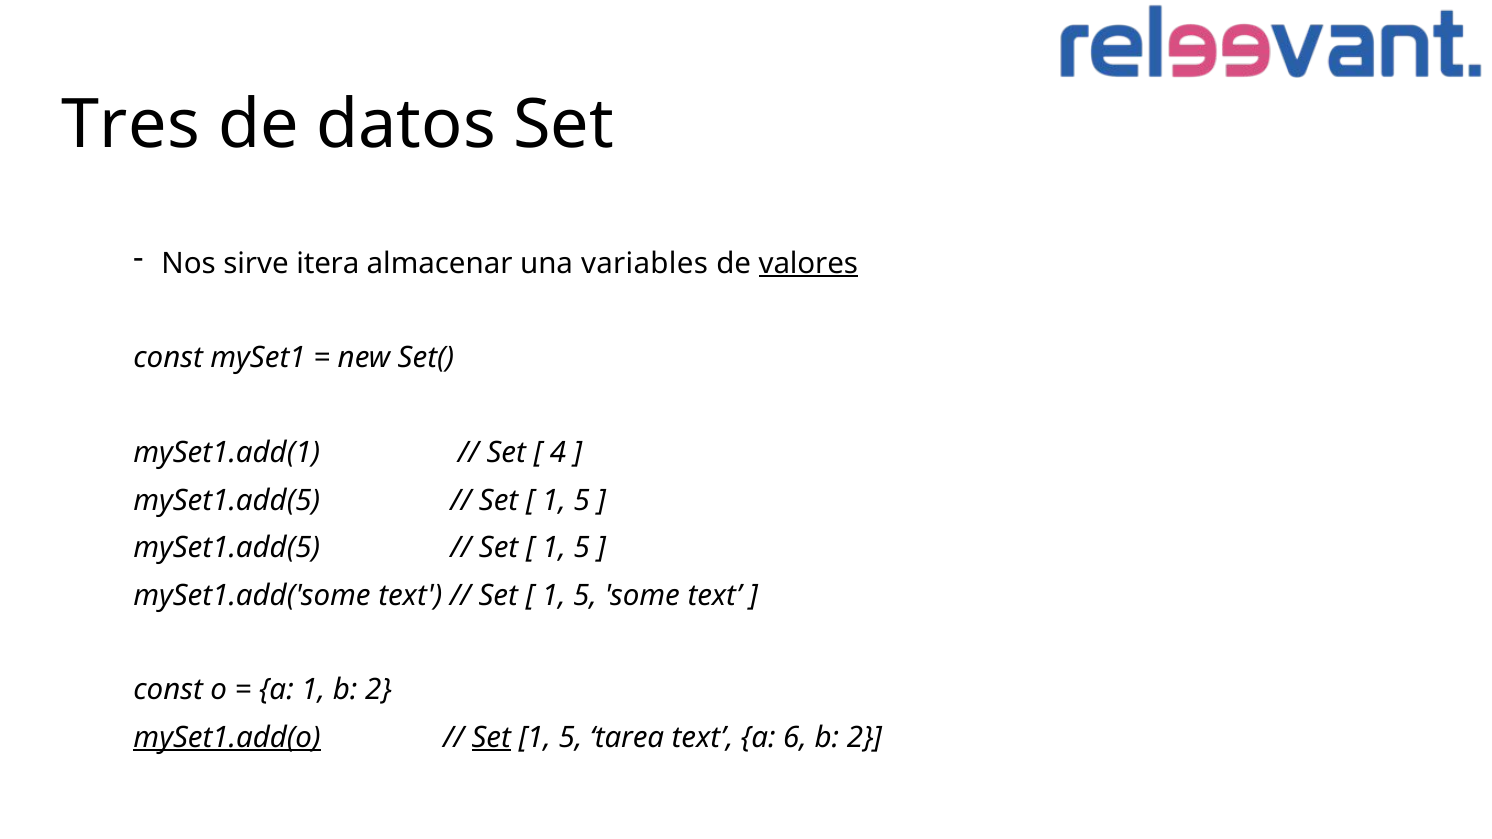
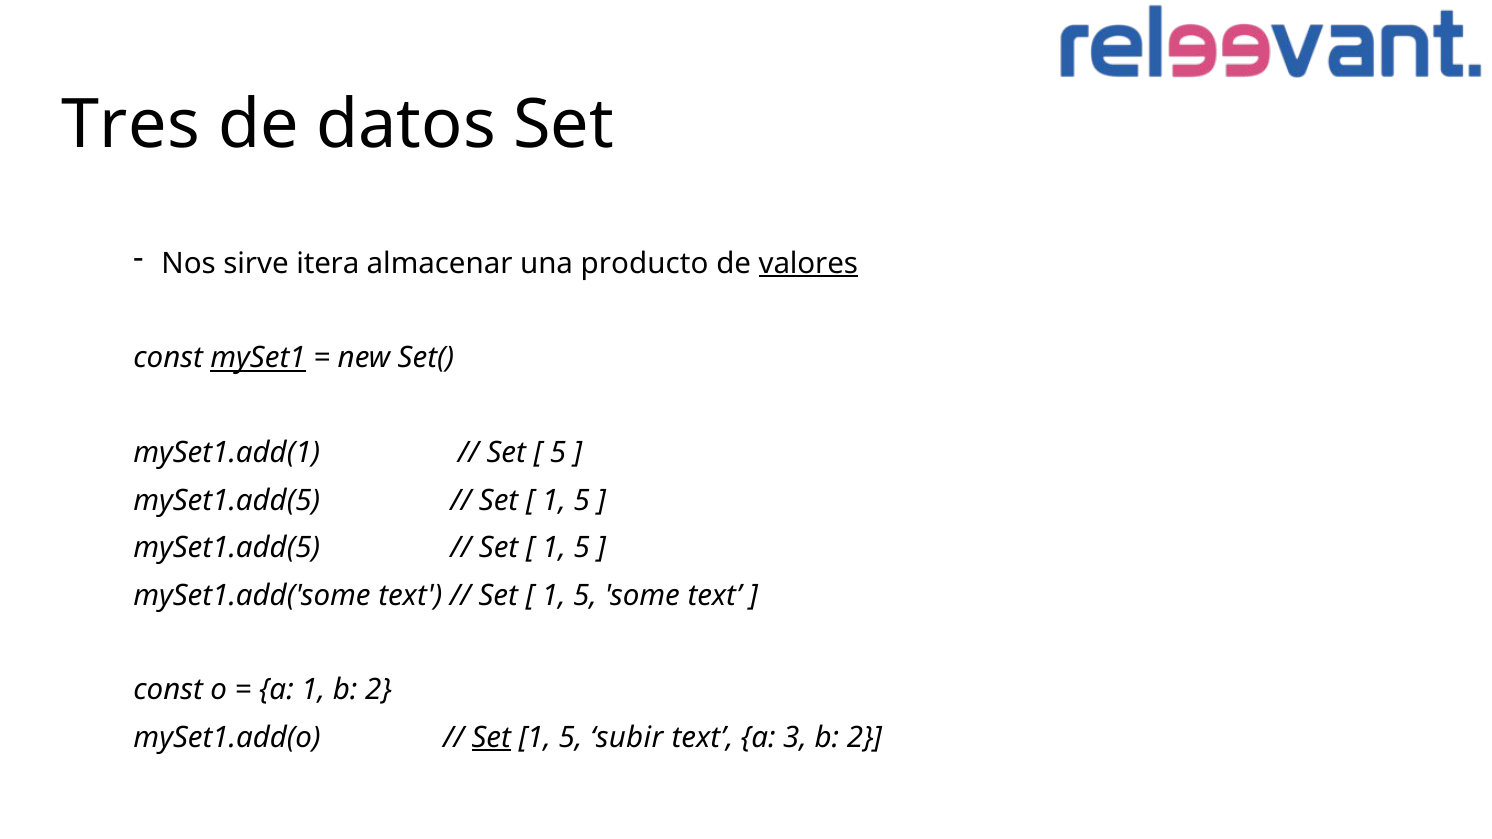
variables: variables -> producto
mySet1 underline: none -> present
4 at (558, 453): 4 -> 5
mySet1.add(o underline: present -> none
tarea: tarea -> subir
6: 6 -> 3
